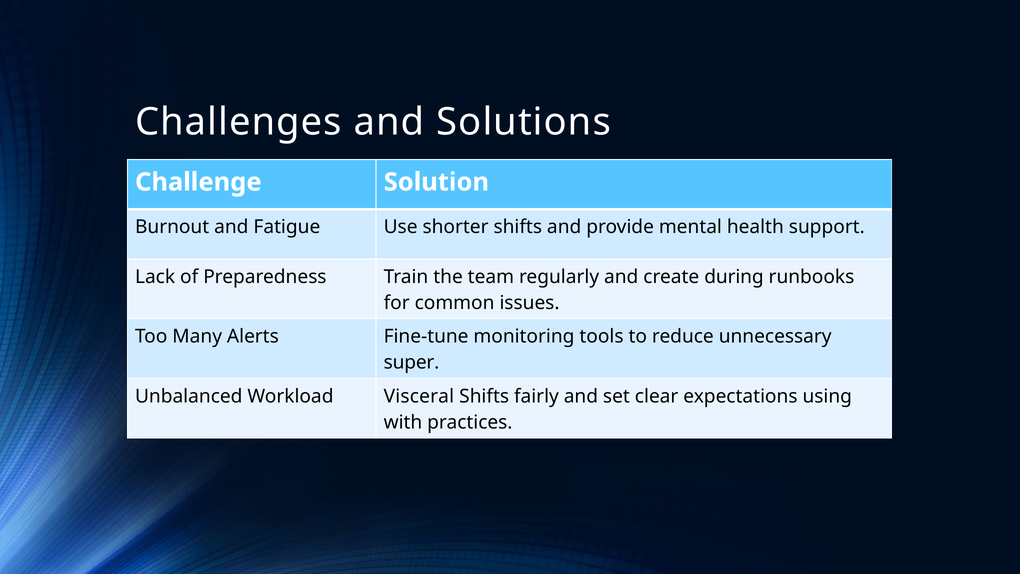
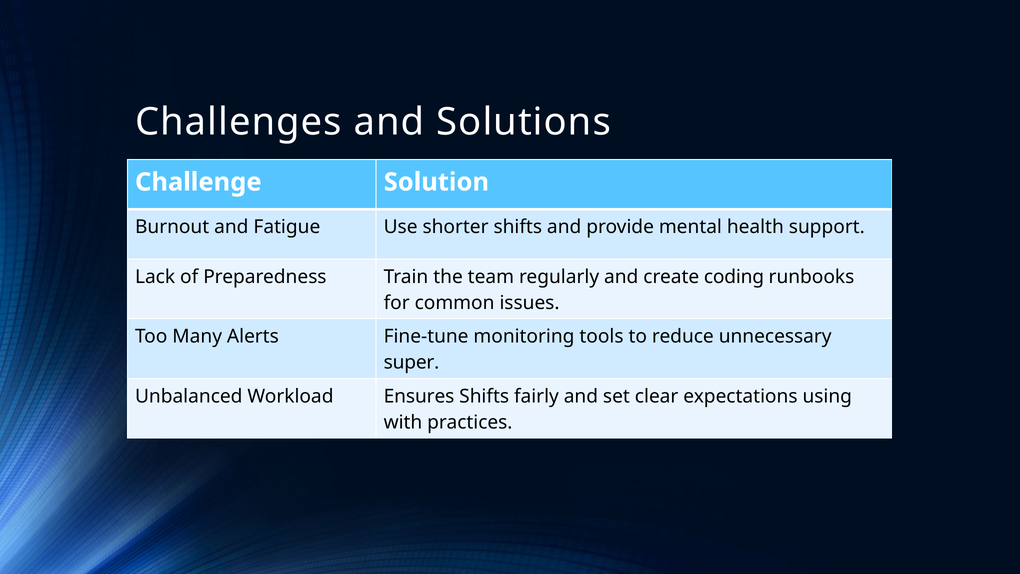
during: during -> coding
Visceral: Visceral -> Ensures
